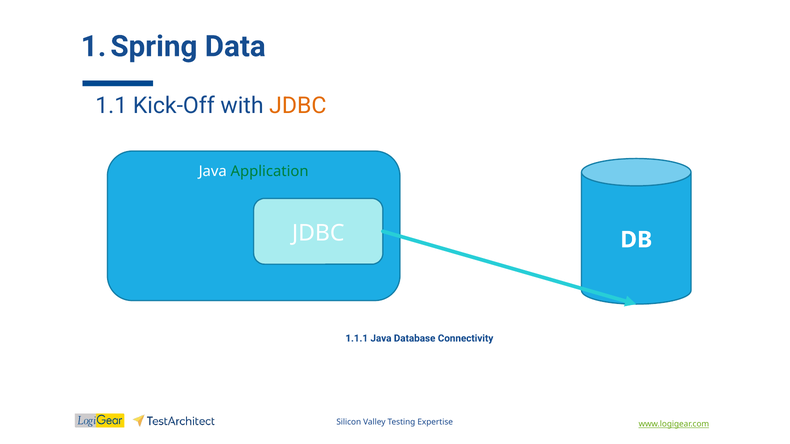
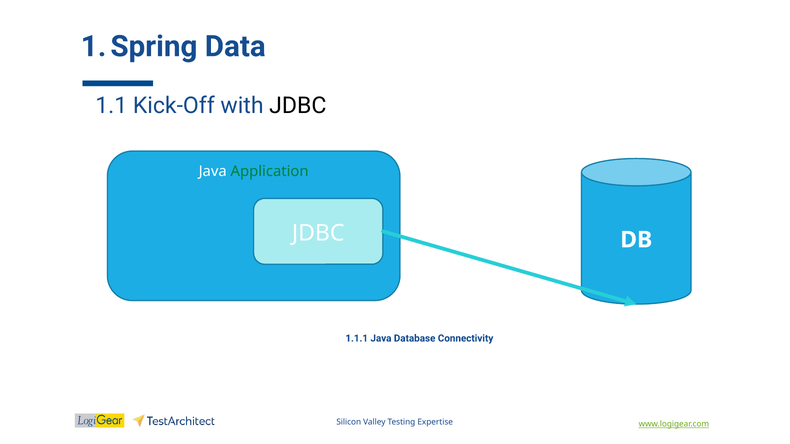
JDBC at (298, 106) colour: orange -> black
